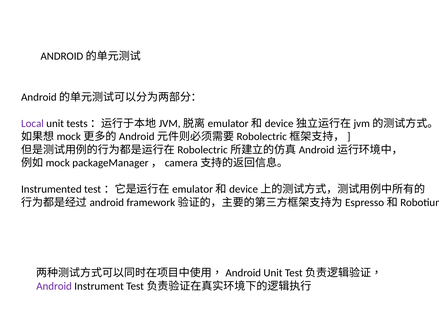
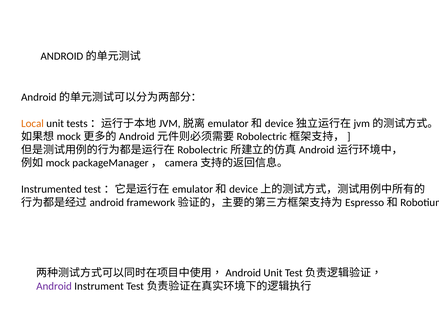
Local colour: purple -> orange
